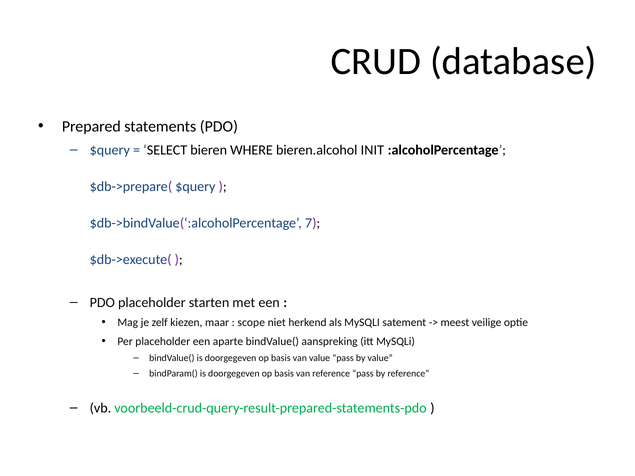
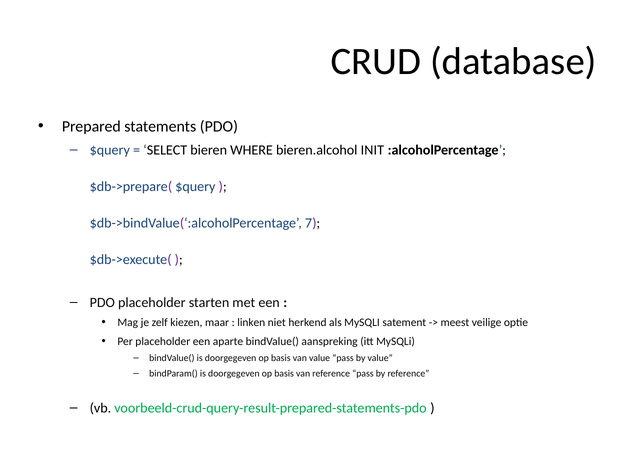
scope: scope -> linken
